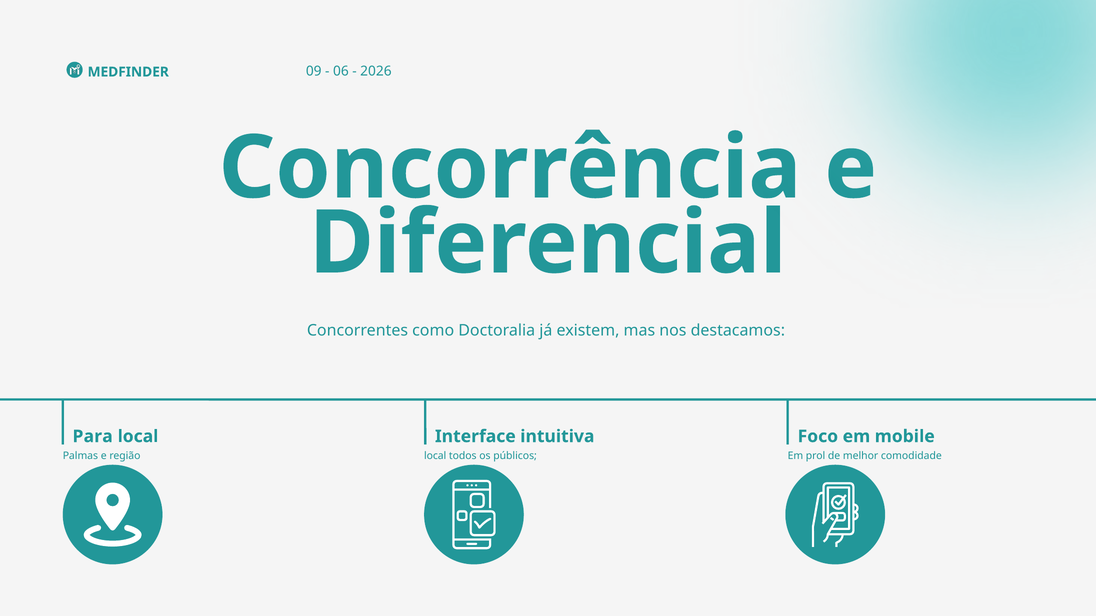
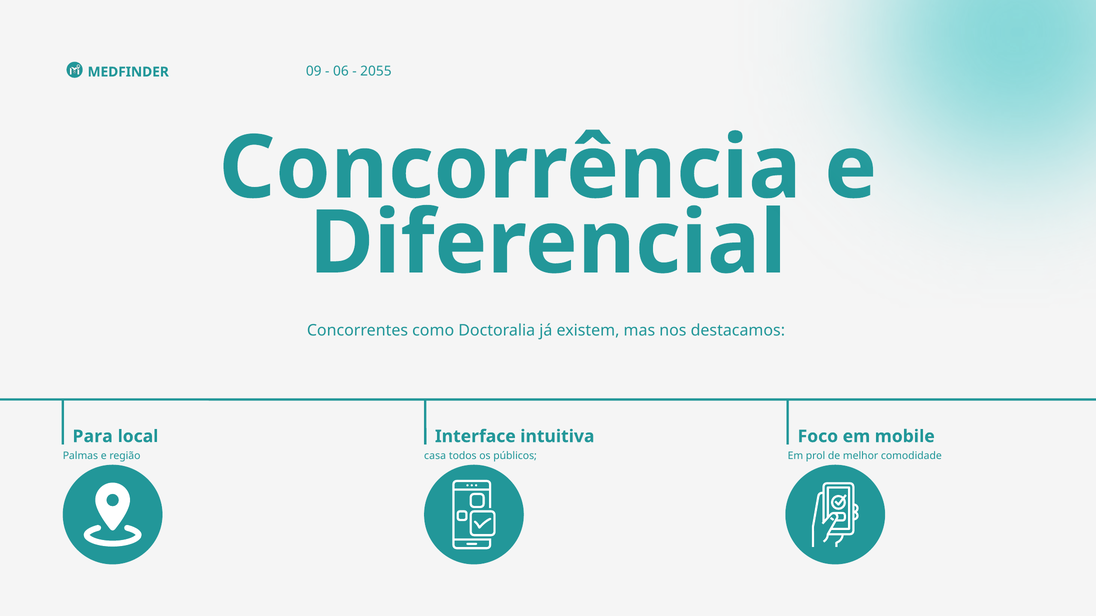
2026: 2026 -> 2055
local at (435, 456): local -> casa
